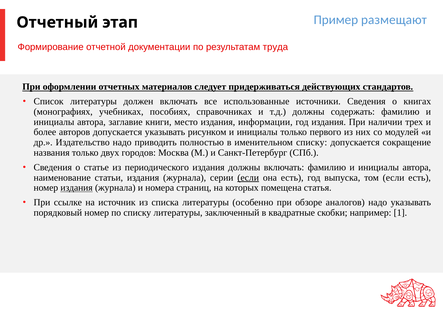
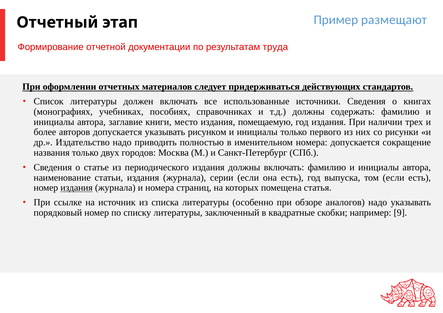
информации: информации -> помещаемую
модулей: модулей -> рисунки
именительном списку: списку -> номера
если at (248, 178) underline: present -> none
1: 1 -> 9
